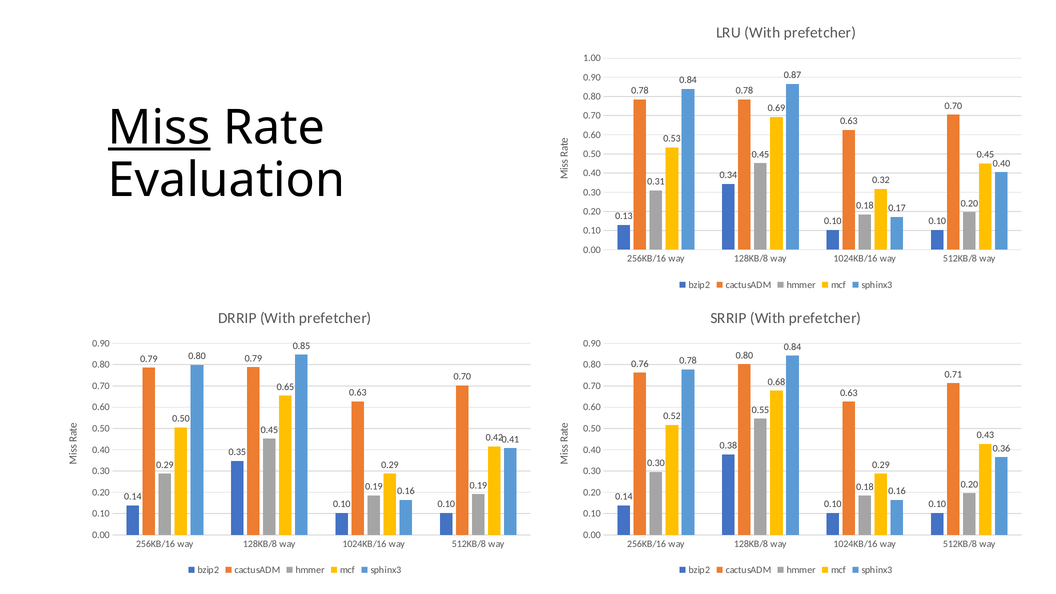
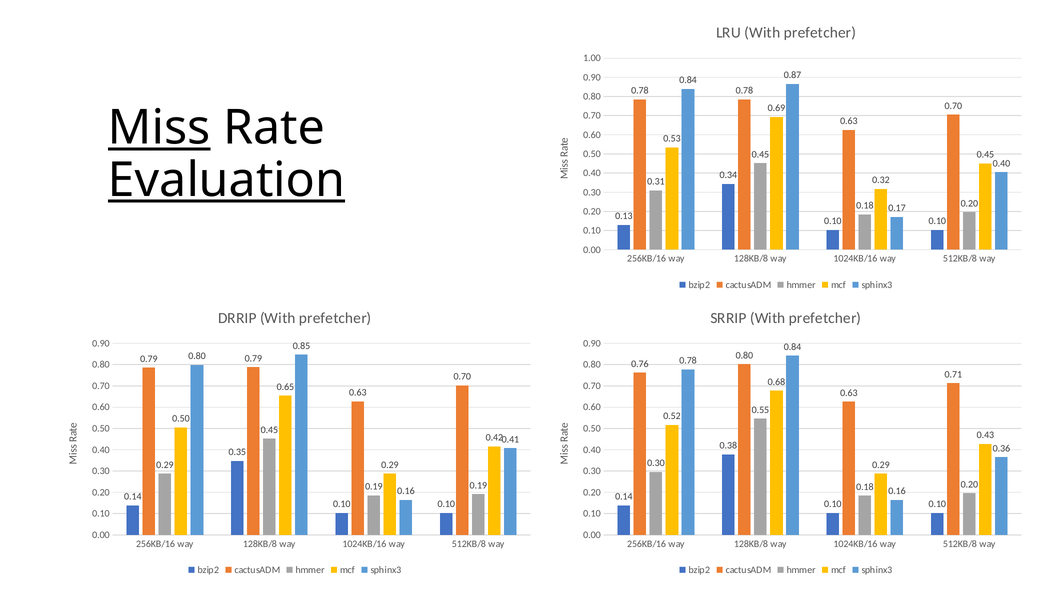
Evaluation underline: none -> present
